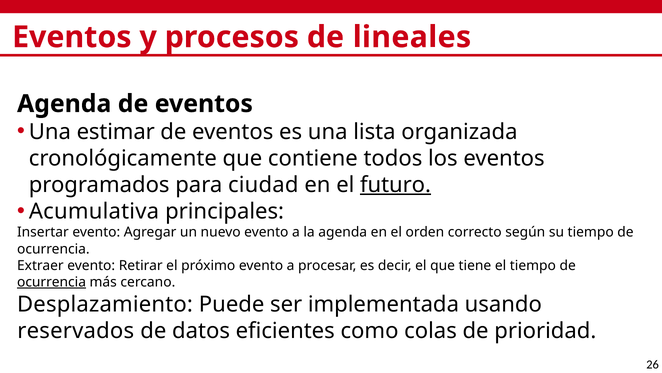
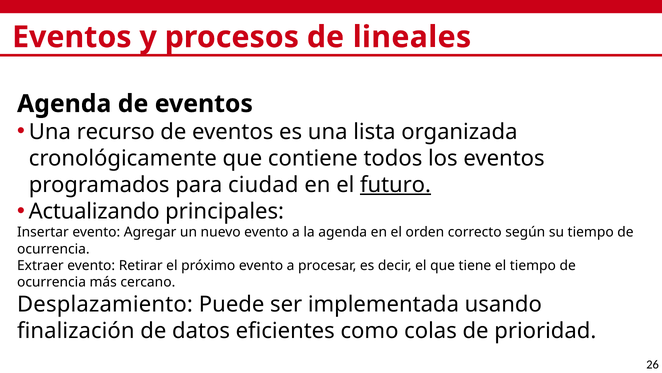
estimar: estimar -> recurso
Acumulativa: Acumulativa -> Actualizando
ocurrencia at (52, 282) underline: present -> none
reservados: reservados -> finalización
